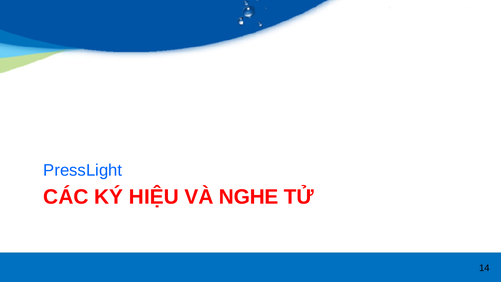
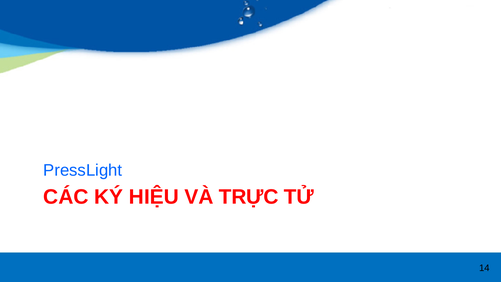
NGHE: NGHE -> TRỰC
